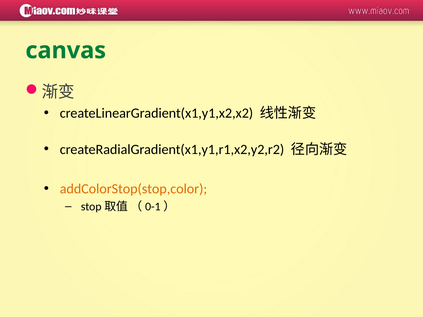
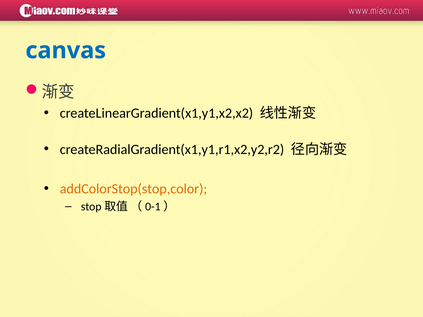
canvas colour: green -> blue
